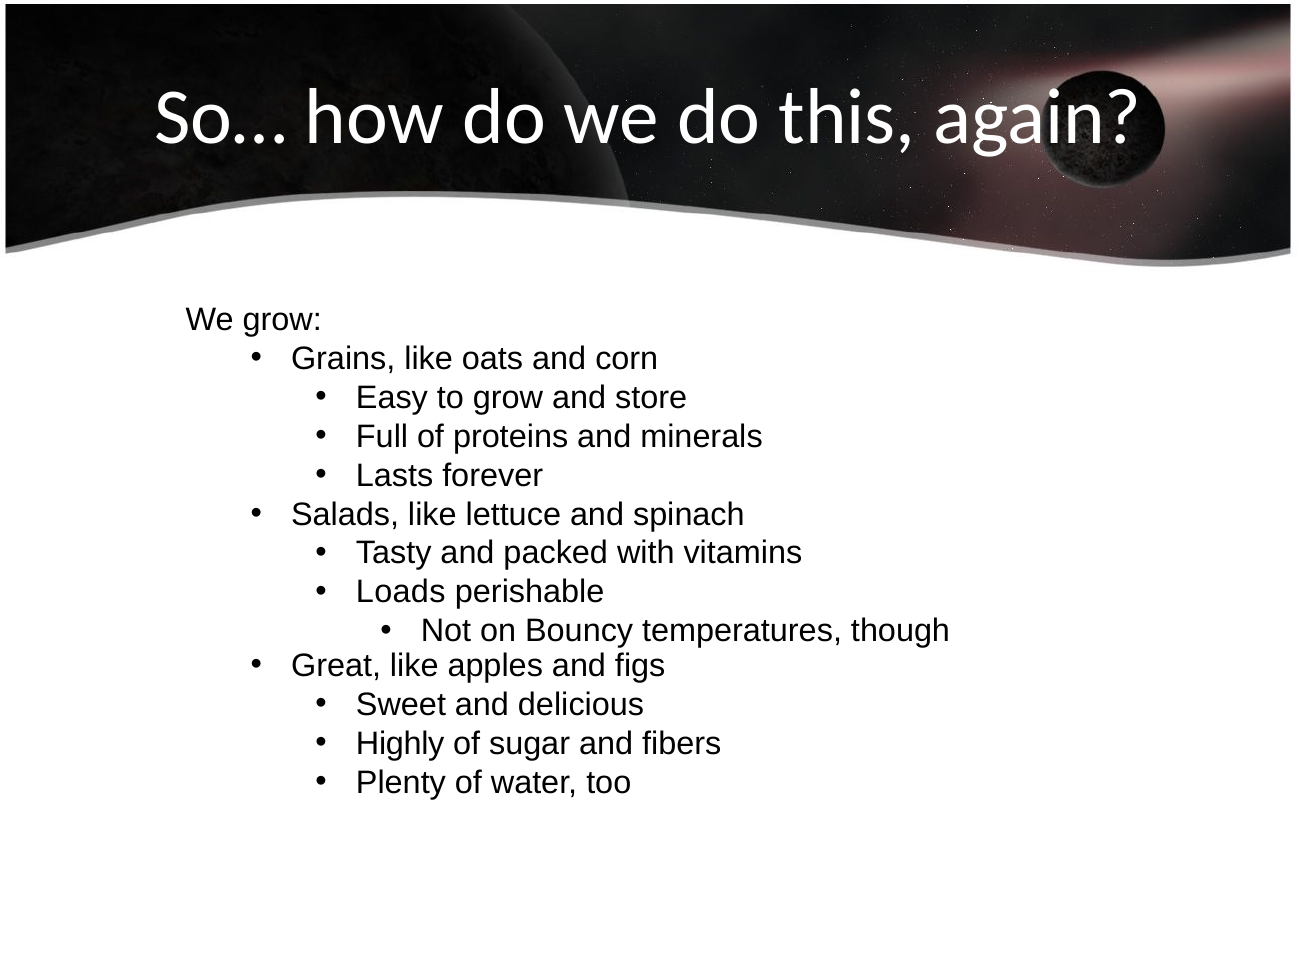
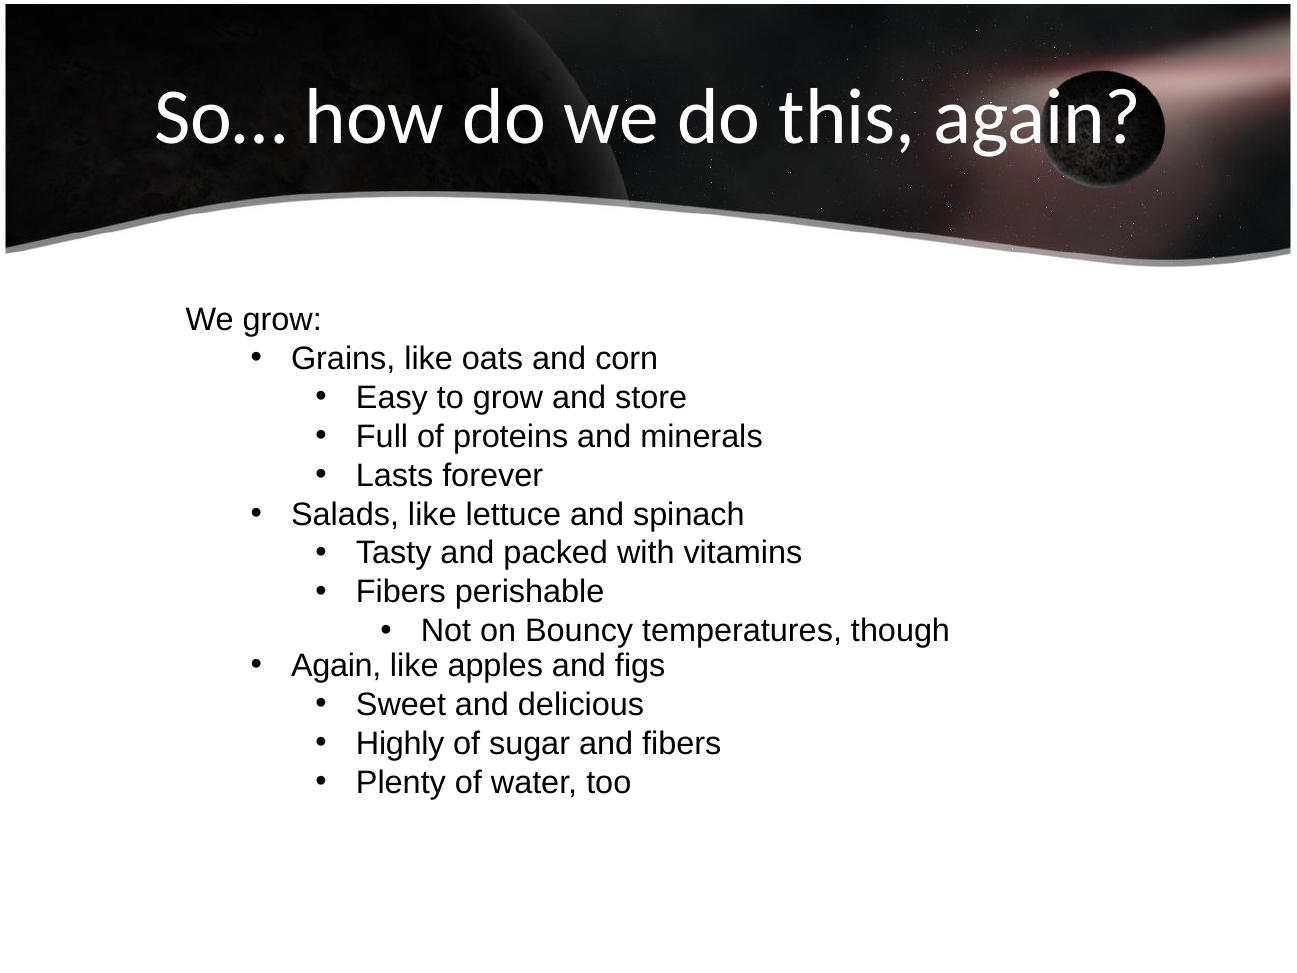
Loads at (401, 592): Loads -> Fibers
Great at (336, 666): Great -> Again
